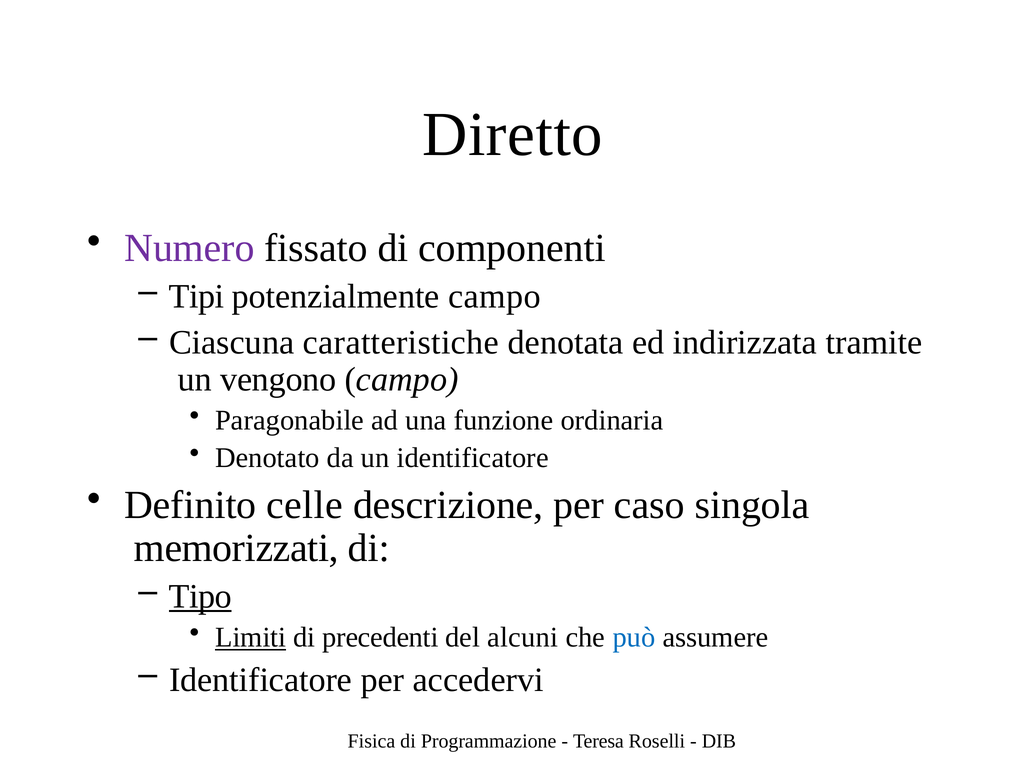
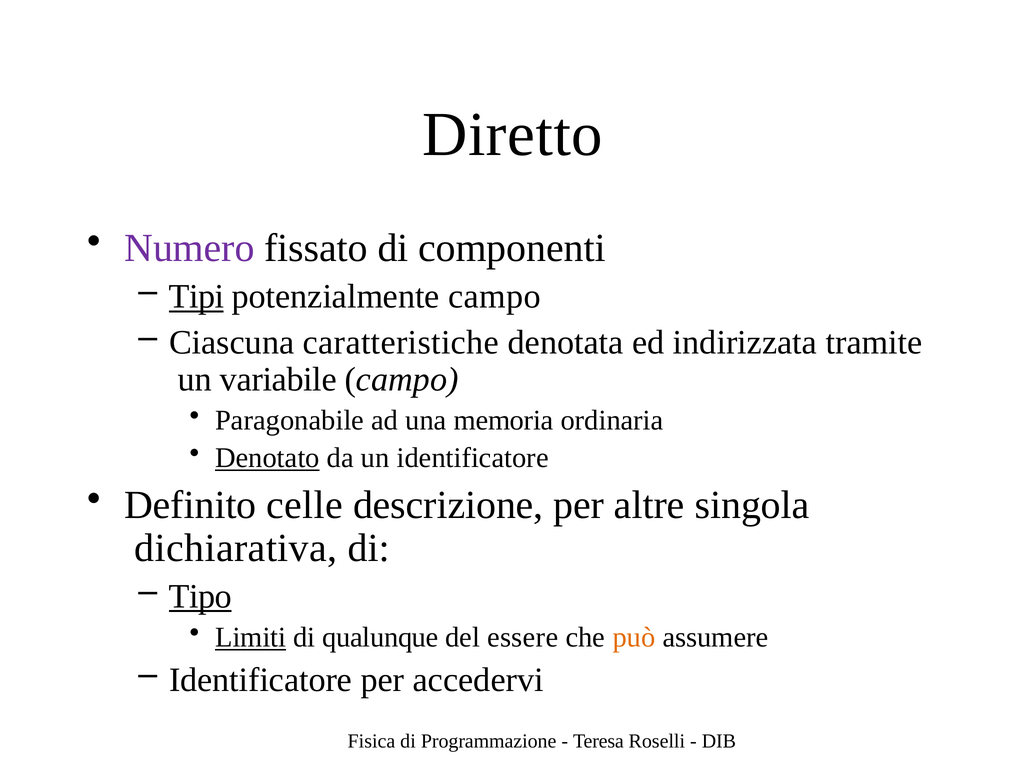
Tipi underline: none -> present
vengono: vengono -> variabile
funzione: funzione -> memoria
Denotato underline: none -> present
caso: caso -> altre
memorizzati: memorizzati -> dichiarativa
precedenti: precedenti -> qualunque
alcuni: alcuni -> essere
può colour: blue -> orange
